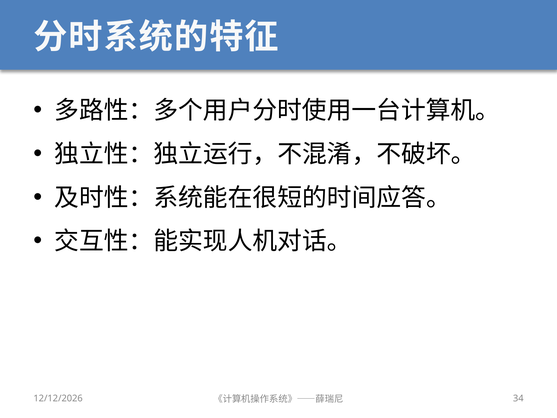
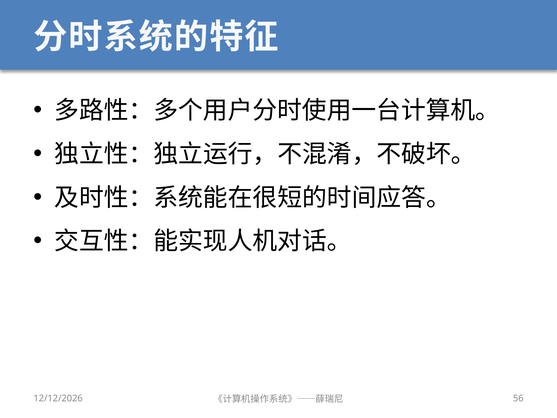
34: 34 -> 56
